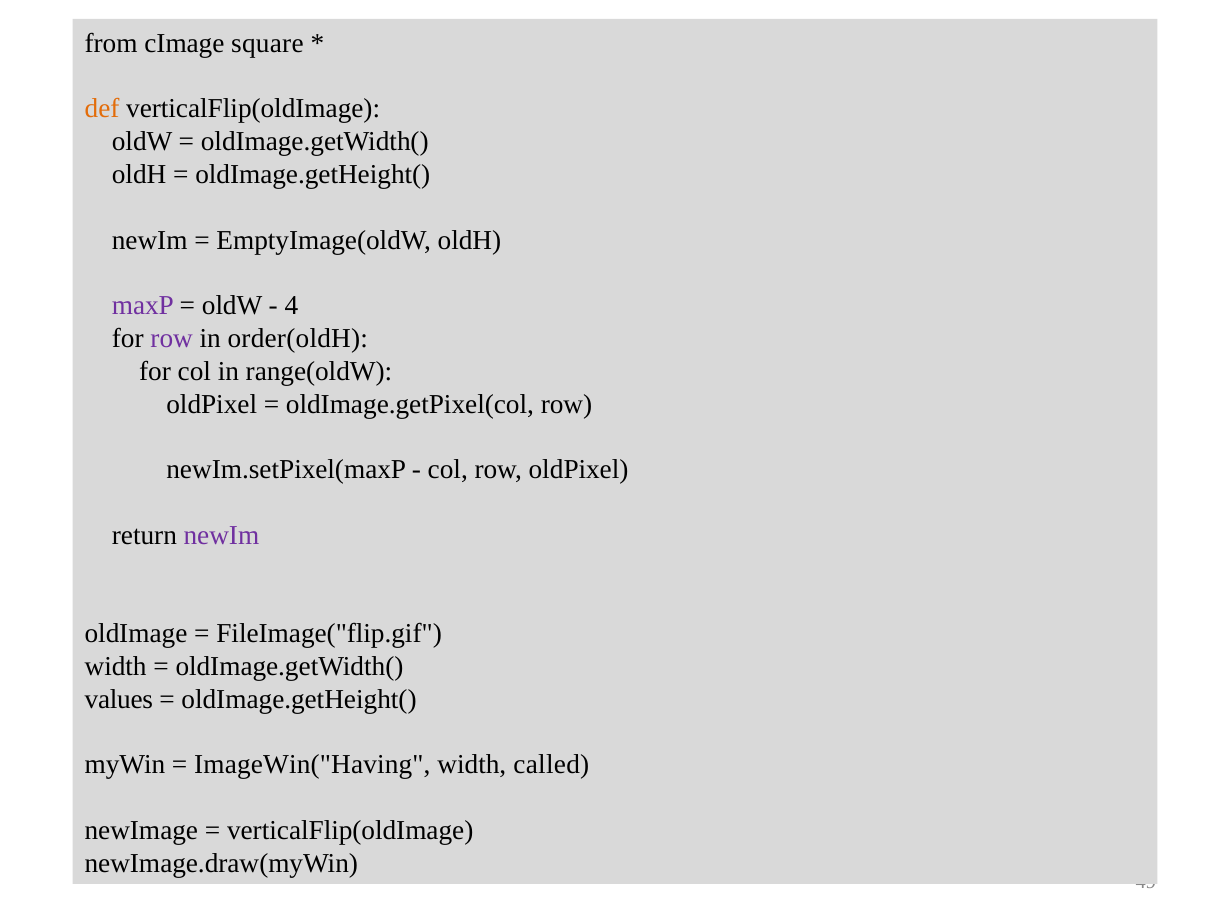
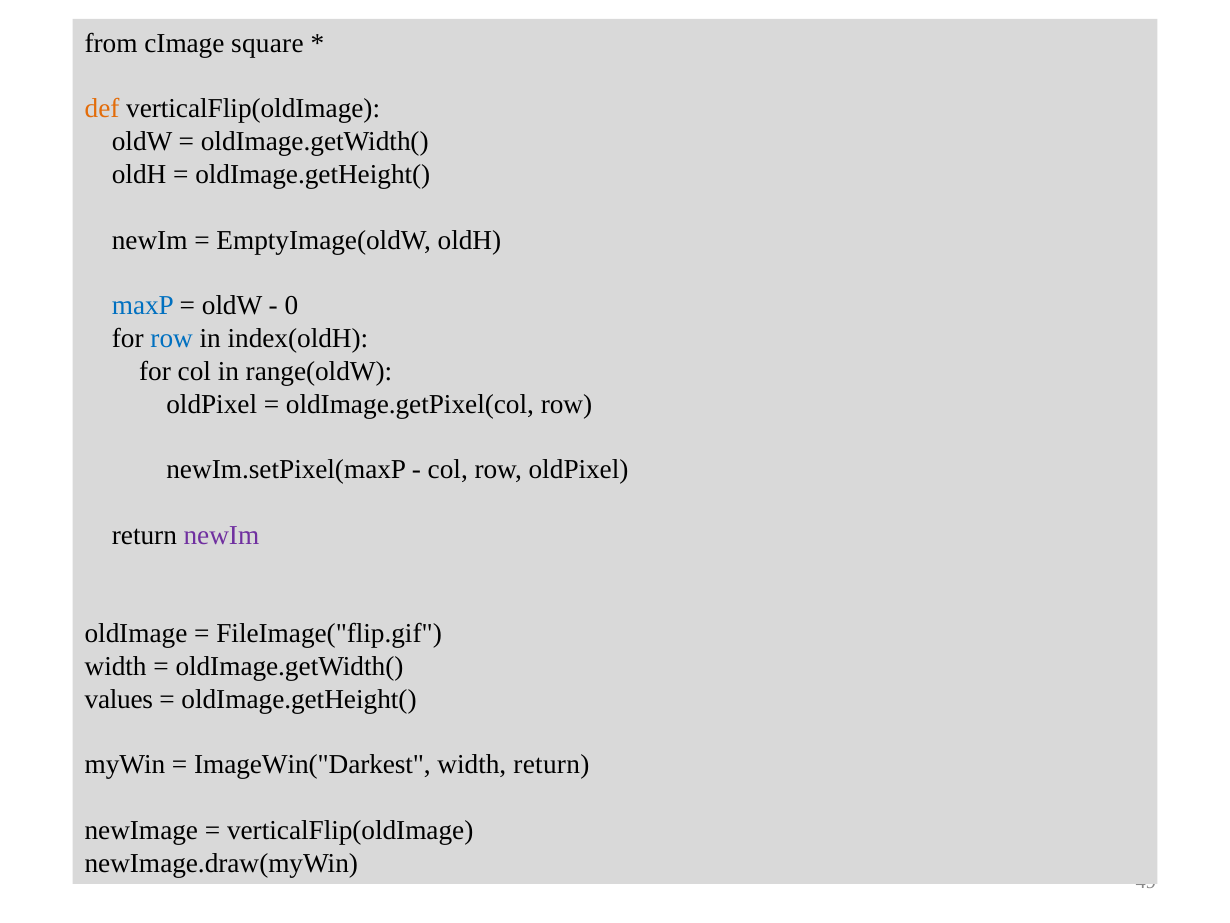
maxP colour: purple -> blue
4: 4 -> 0
row at (172, 338) colour: purple -> blue
order(oldH: order(oldH -> index(oldH
ImageWin("Having: ImageWin("Having -> ImageWin("Darkest
width called: called -> return
